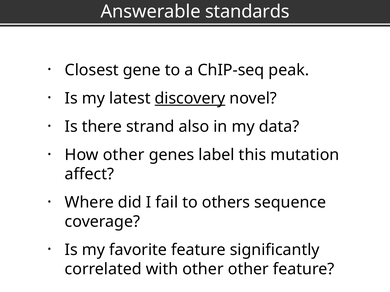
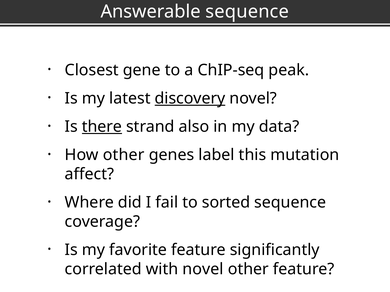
Answerable standards: standards -> sequence
there underline: none -> present
others: others -> sorted
with other: other -> novel
